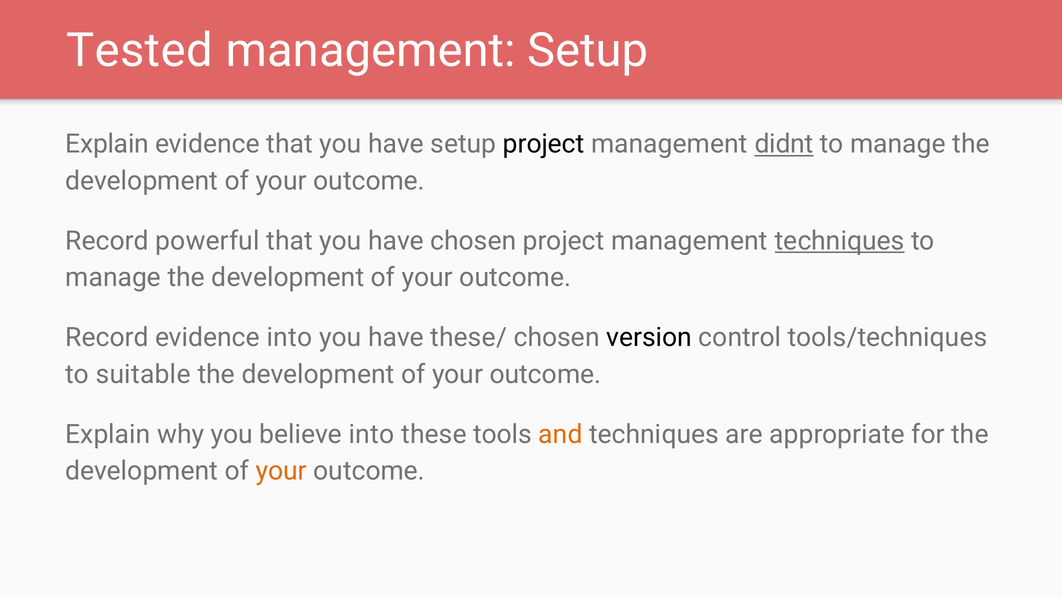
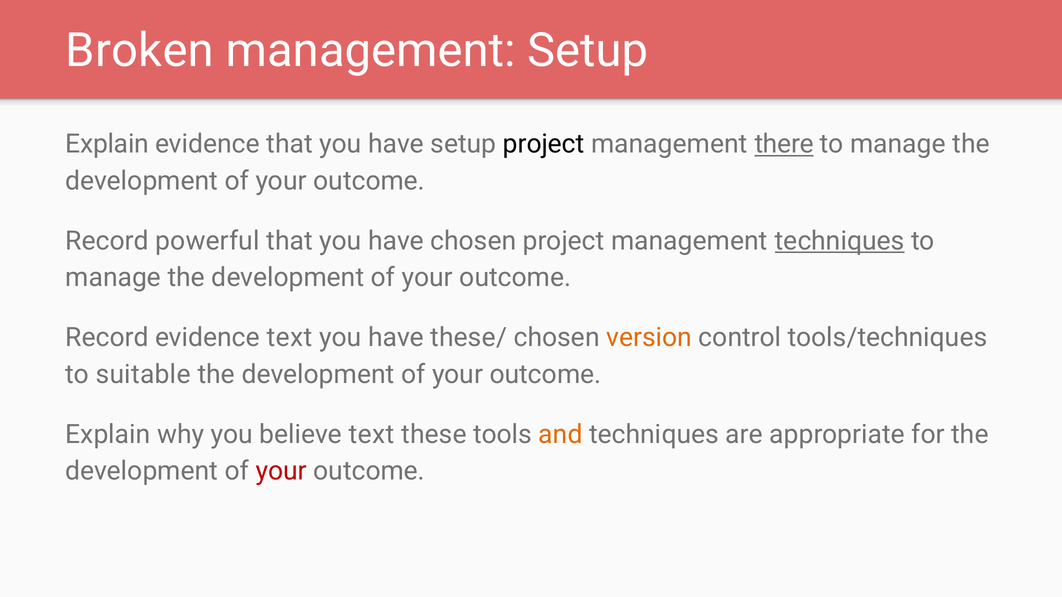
Tested: Tested -> Broken
didnt: didnt -> there
evidence into: into -> text
version colour: black -> orange
believe into: into -> text
your at (281, 471) colour: orange -> red
